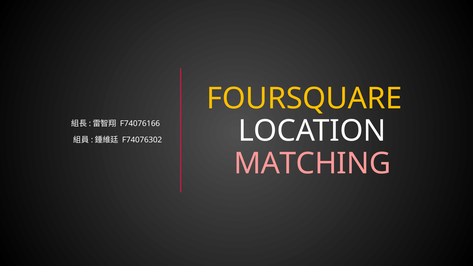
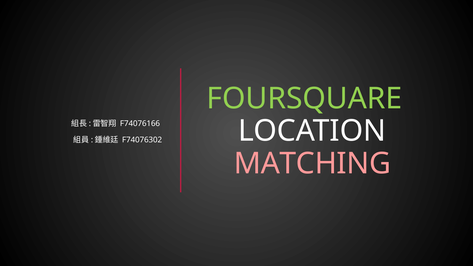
FOURSQUARE colour: yellow -> light green
